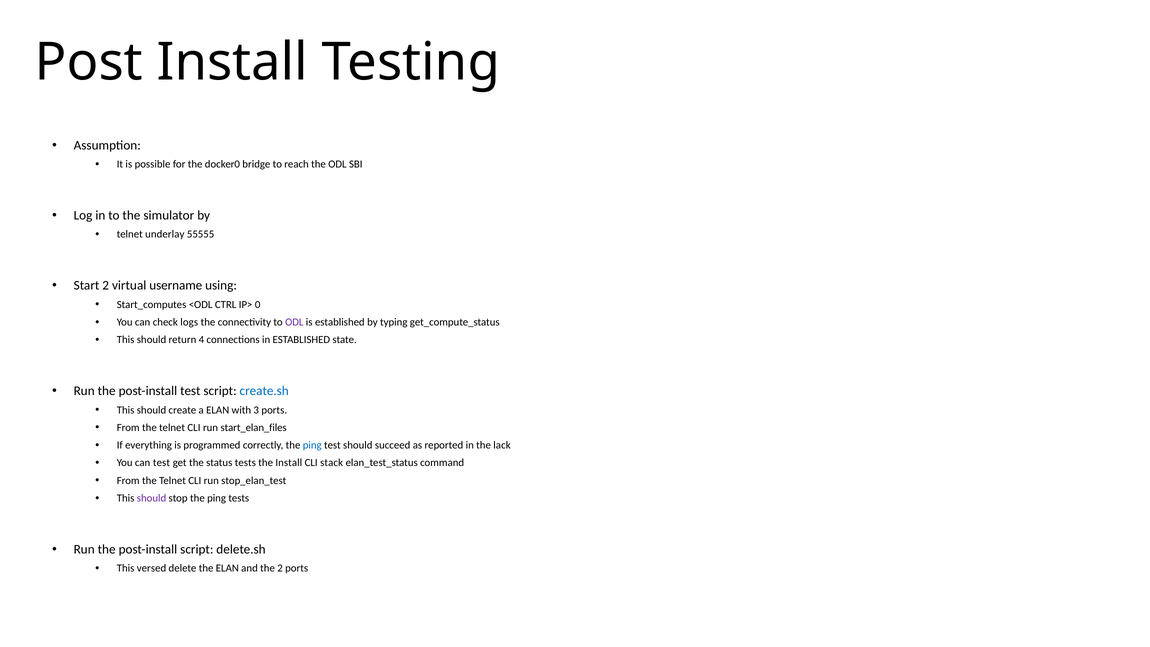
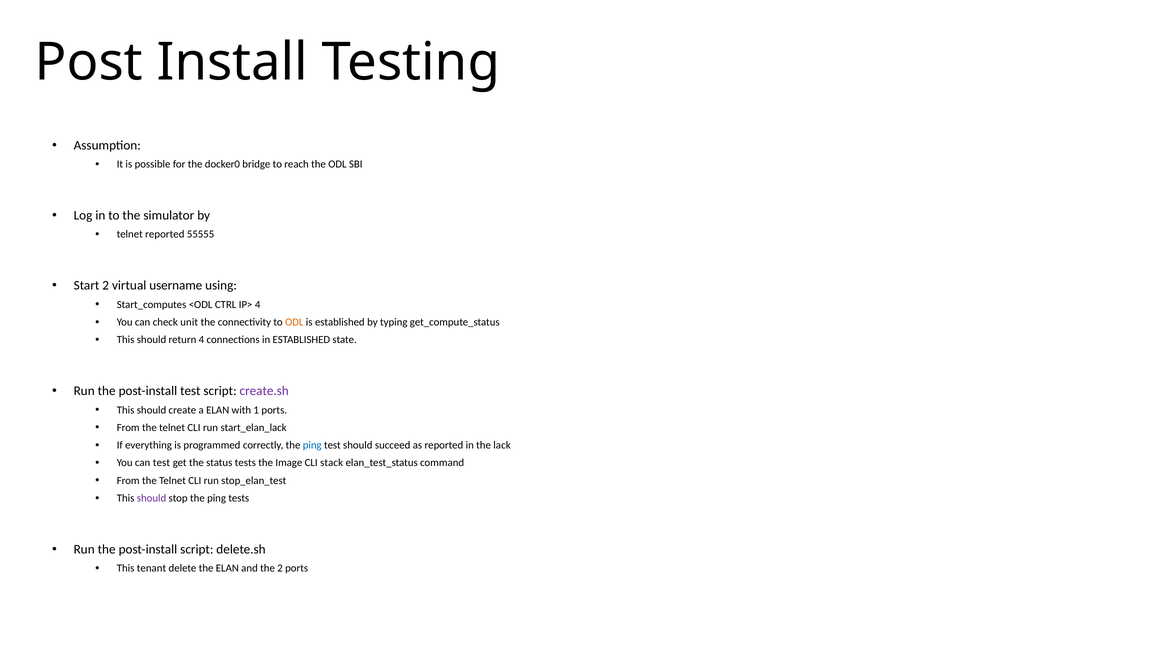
telnet underlay: underlay -> reported
IP> 0: 0 -> 4
logs: logs -> unit
ODL at (294, 322) colour: purple -> orange
create.sh colour: blue -> purple
3: 3 -> 1
start_elan_files: start_elan_files -> start_elan_lack
the Install: Install -> Image
versed: versed -> tenant
